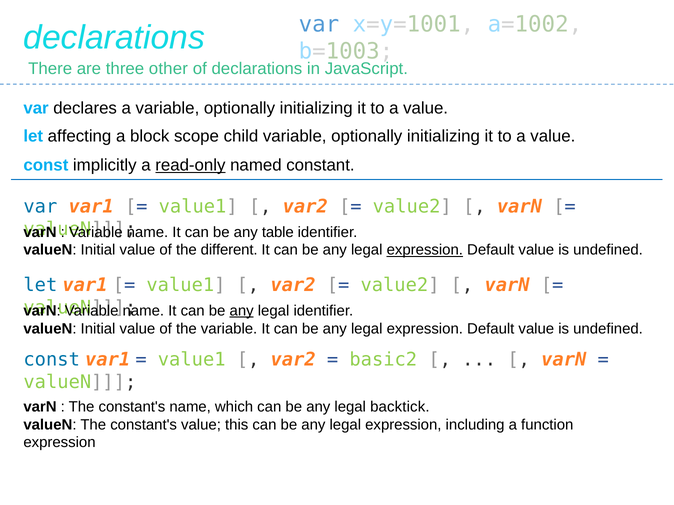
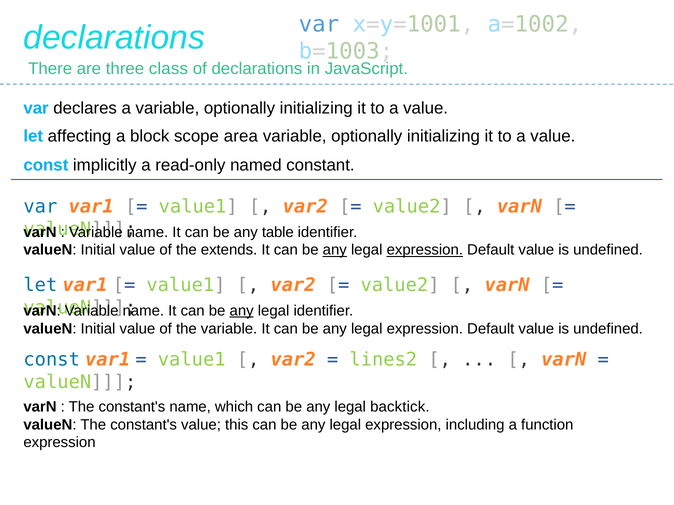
other: other -> class
child: child -> area
read-only underline: present -> none
different: different -> extends
any at (335, 250) underline: none -> present
basic2: basic2 -> lines2
